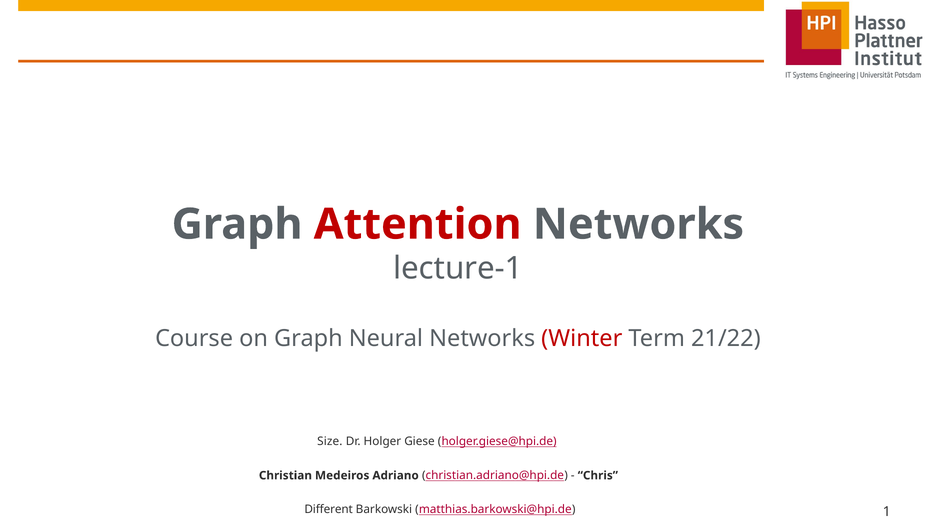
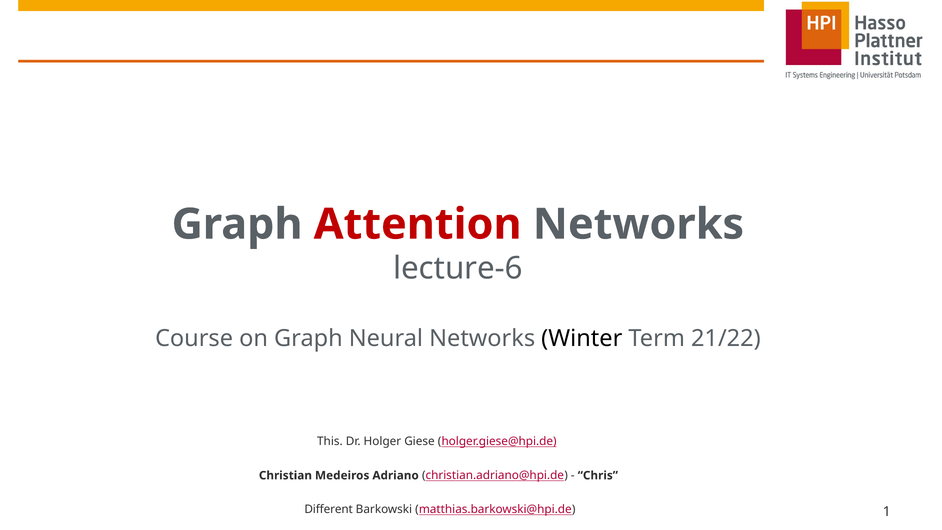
lecture-1: lecture-1 -> lecture-6
Winter colour: red -> black
Size: Size -> This
